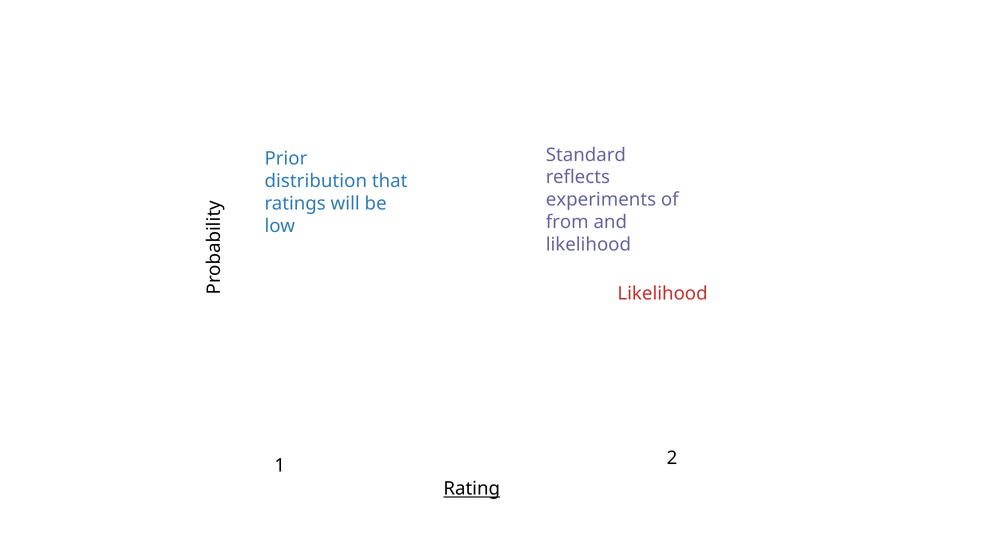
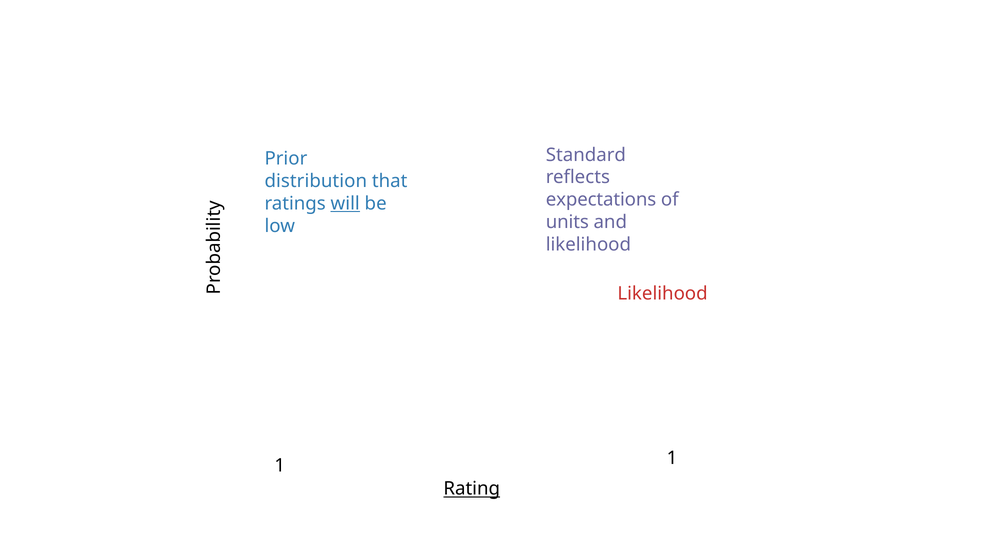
experiments: experiments -> expectations
will underline: none -> present
from: from -> units
1 2: 2 -> 1
